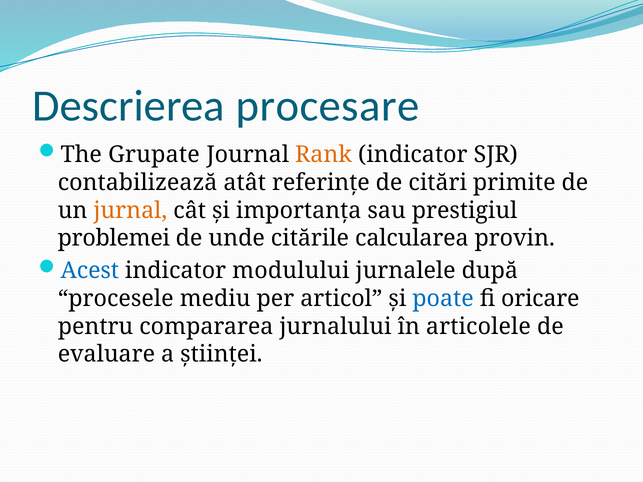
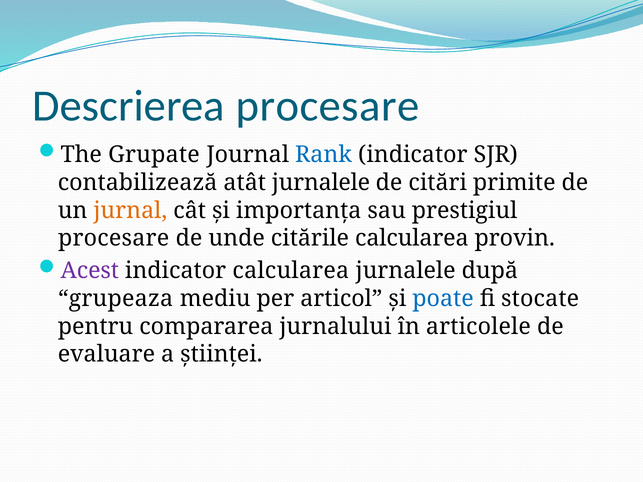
Rank colour: orange -> blue
atât referințe: referințe -> jurnalele
problemei at (114, 238): problemei -> procesare
Acest colour: blue -> purple
indicator modulului: modulului -> calcularea
procesele: procesele -> grupeaza
oricare: oricare -> stocate
